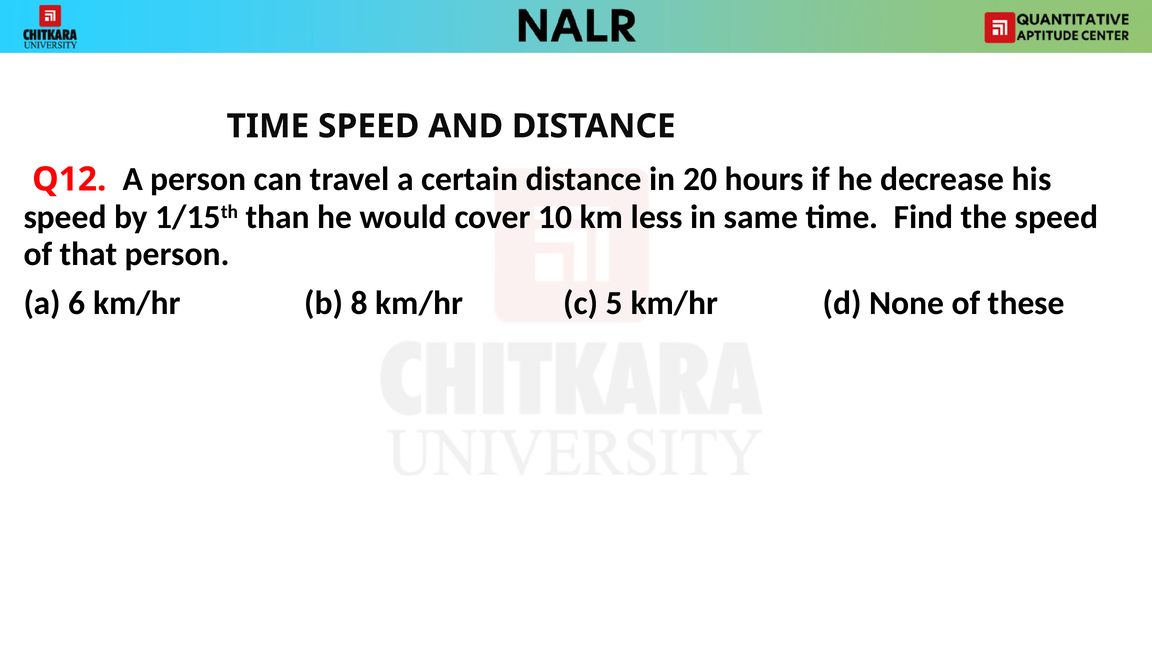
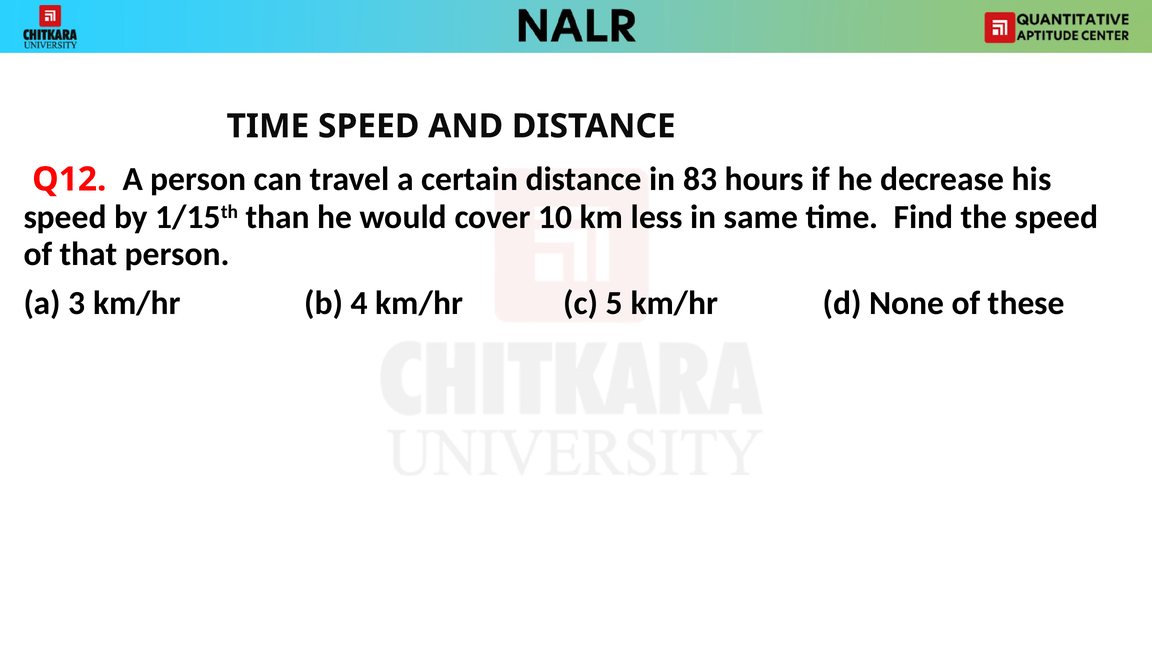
20: 20 -> 83
6: 6 -> 3
8: 8 -> 4
